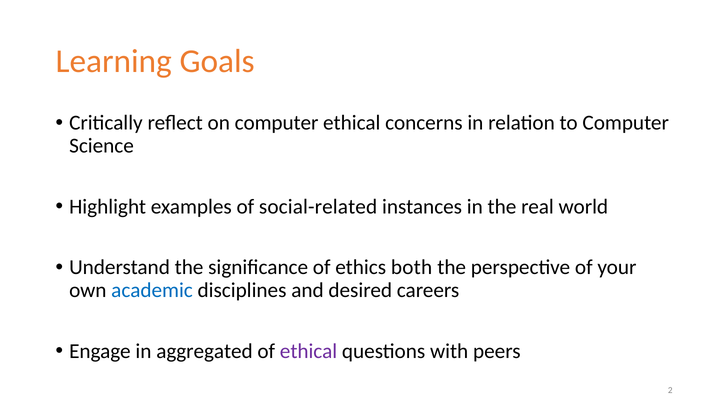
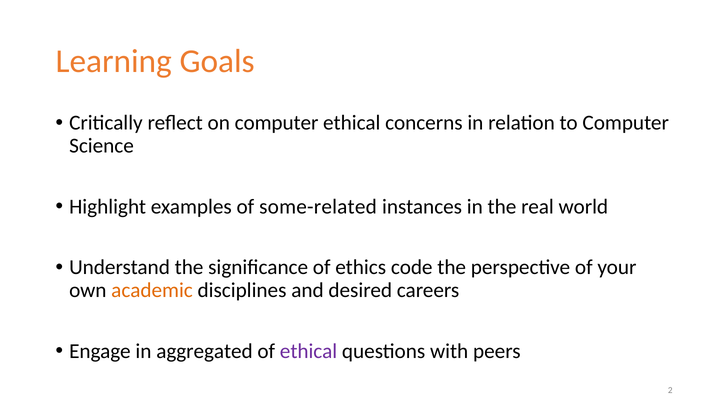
social-related: social-related -> some-related
both: both -> code
academic colour: blue -> orange
